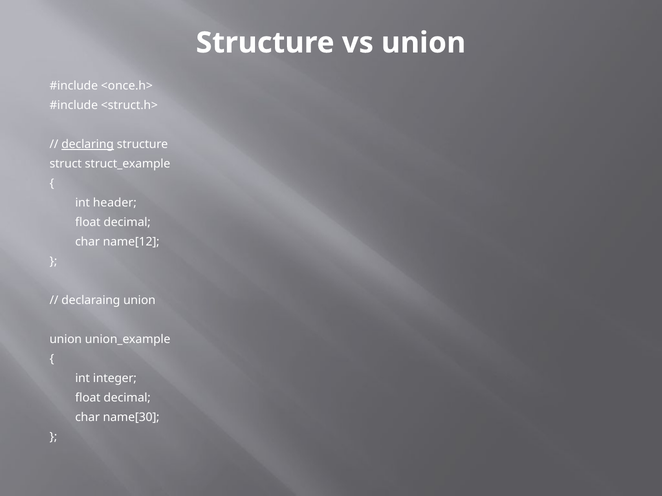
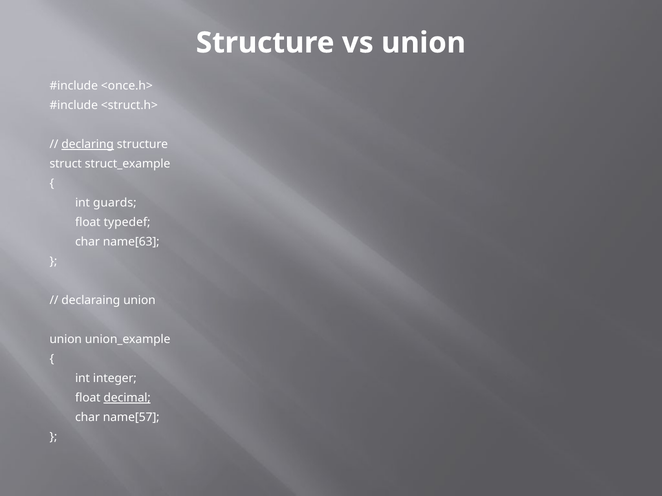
header: header -> guards
decimal at (127, 223): decimal -> typedef
name[12: name[12 -> name[63
decimal at (127, 398) underline: none -> present
name[30: name[30 -> name[57
